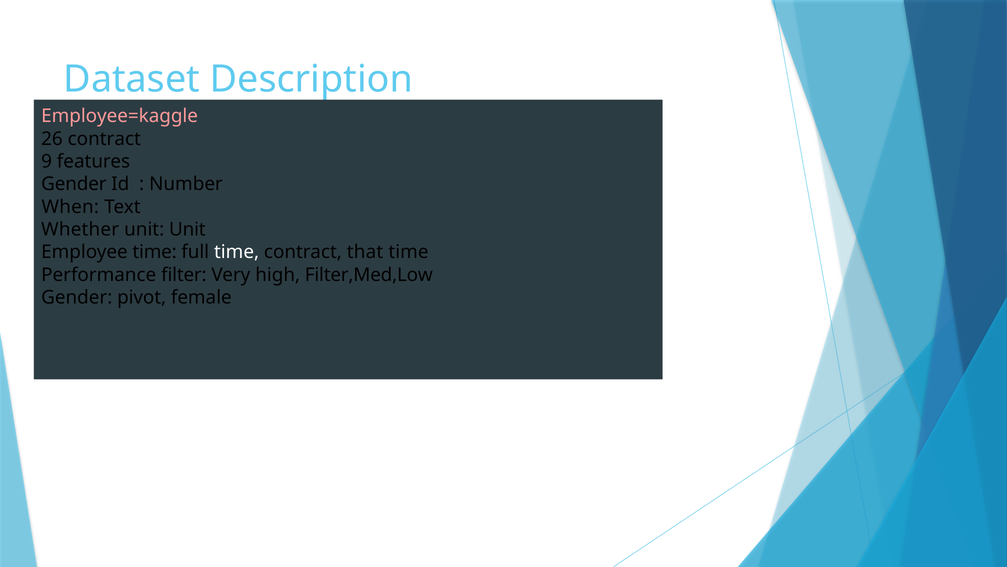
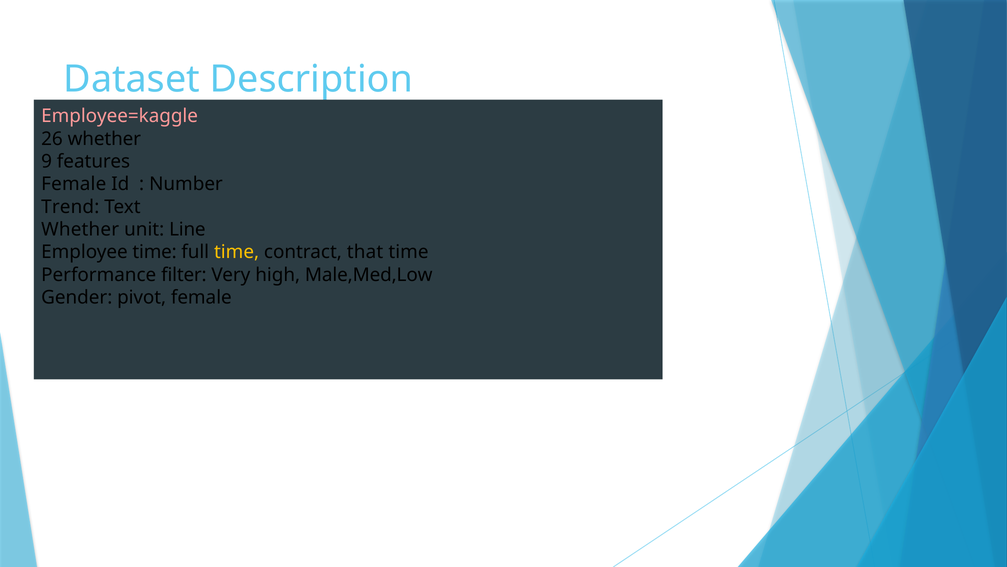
26 contract: contract -> whether
Gender at (74, 184): Gender -> Female
When: When -> Trend
unit Unit: Unit -> Line
time at (237, 252) colour: white -> yellow
Filter,Med,Low: Filter,Med,Low -> Male,Med,Low
